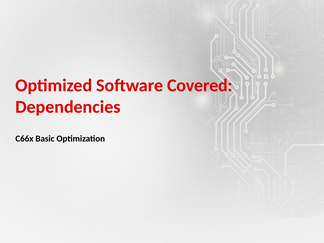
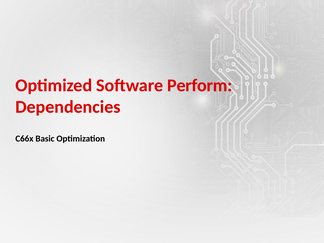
Covered: Covered -> Perform
